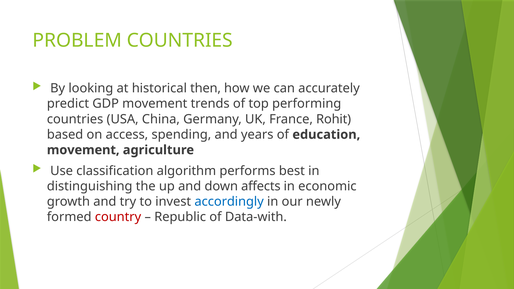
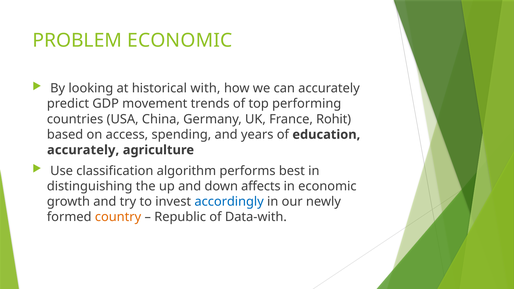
PROBLEM COUNTRIES: COUNTRIES -> ECONOMIC
then: then -> with
movement at (83, 150): movement -> accurately
country colour: red -> orange
